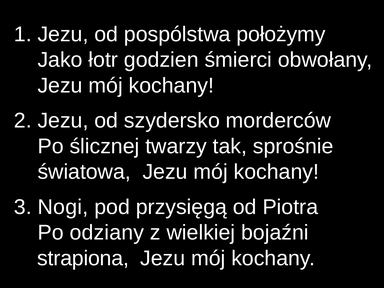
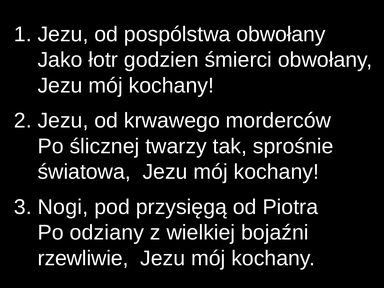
pospólstwa położymy: położymy -> obwołany
szydersko: szydersko -> krwawego
strapiona: strapiona -> rzewliwie
